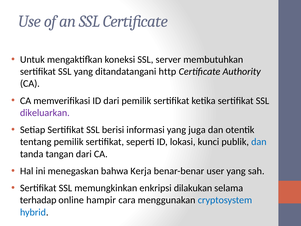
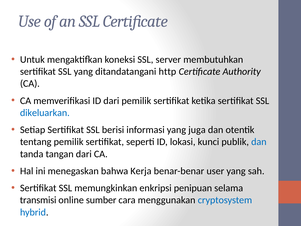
dikeluarkan colour: purple -> blue
dilakukan: dilakukan -> penipuan
terhadap: terhadap -> transmisi
hampir: hampir -> sumber
